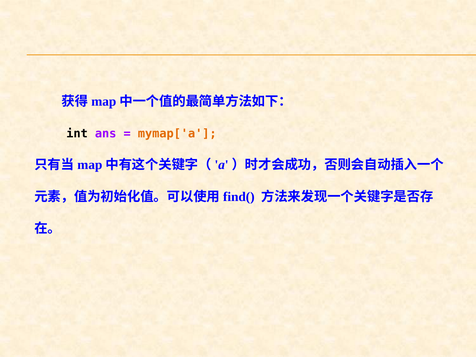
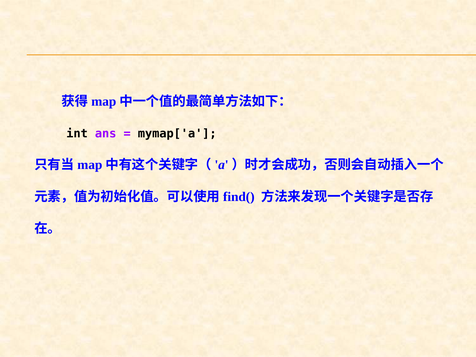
mymap['a colour: orange -> black
